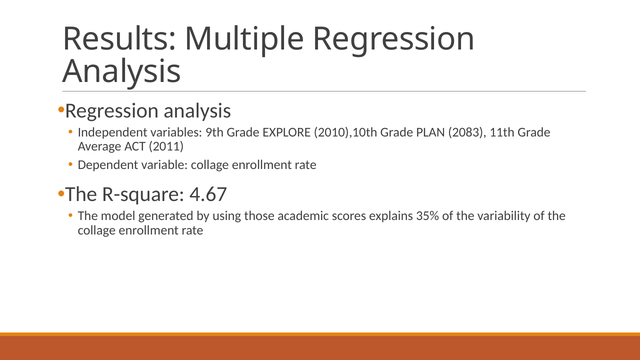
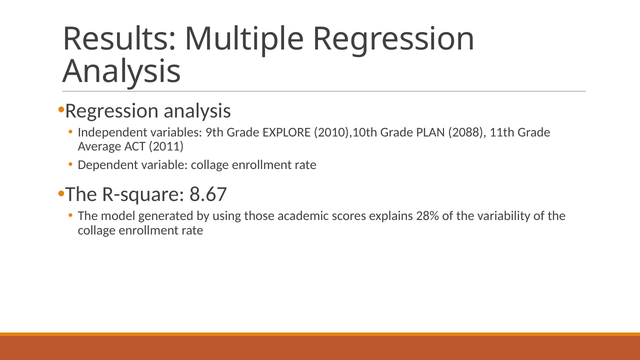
2083: 2083 -> 2088
4.67: 4.67 -> 8.67
35%: 35% -> 28%
